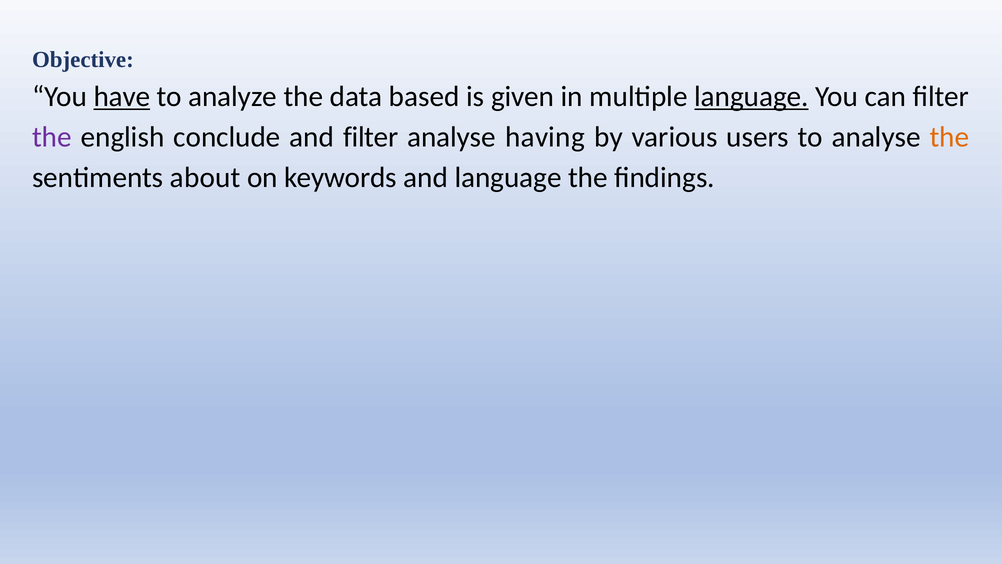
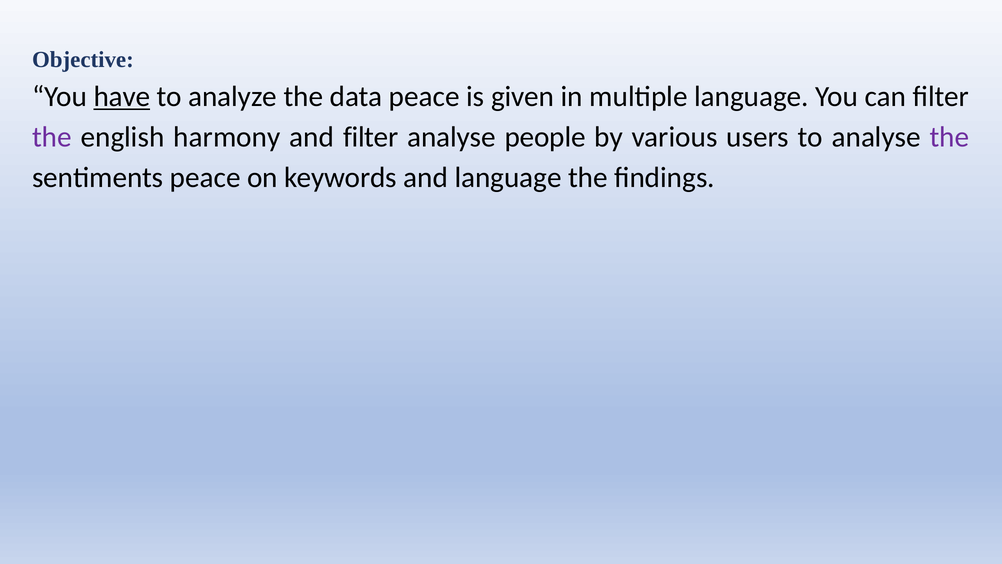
data based: based -> peace
language at (752, 97) underline: present -> none
conclude: conclude -> harmony
having: having -> people
the at (949, 137) colour: orange -> purple
sentiments about: about -> peace
